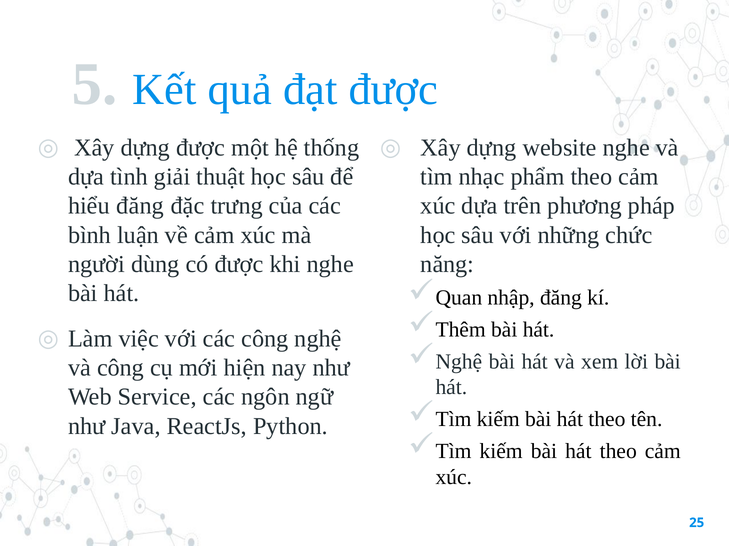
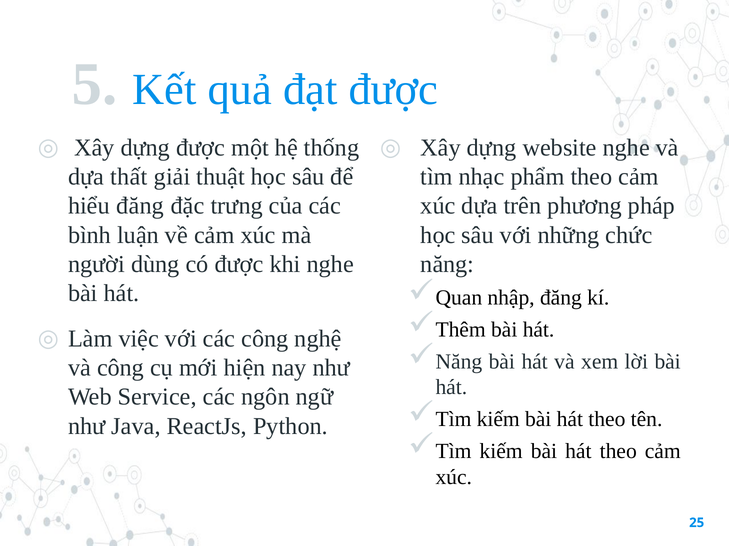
tình: tình -> thất
Nghệ at (459, 362): Nghệ -> Năng
